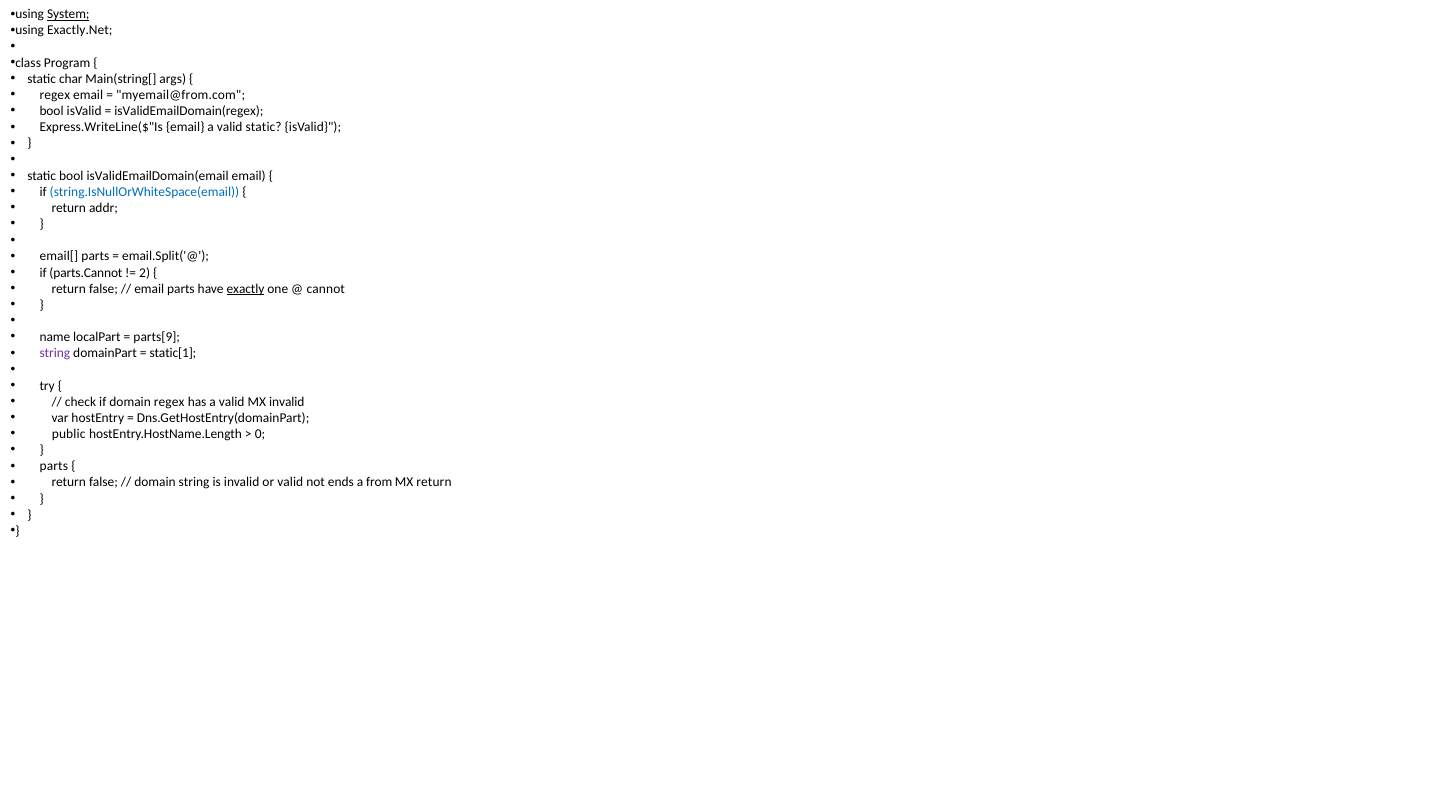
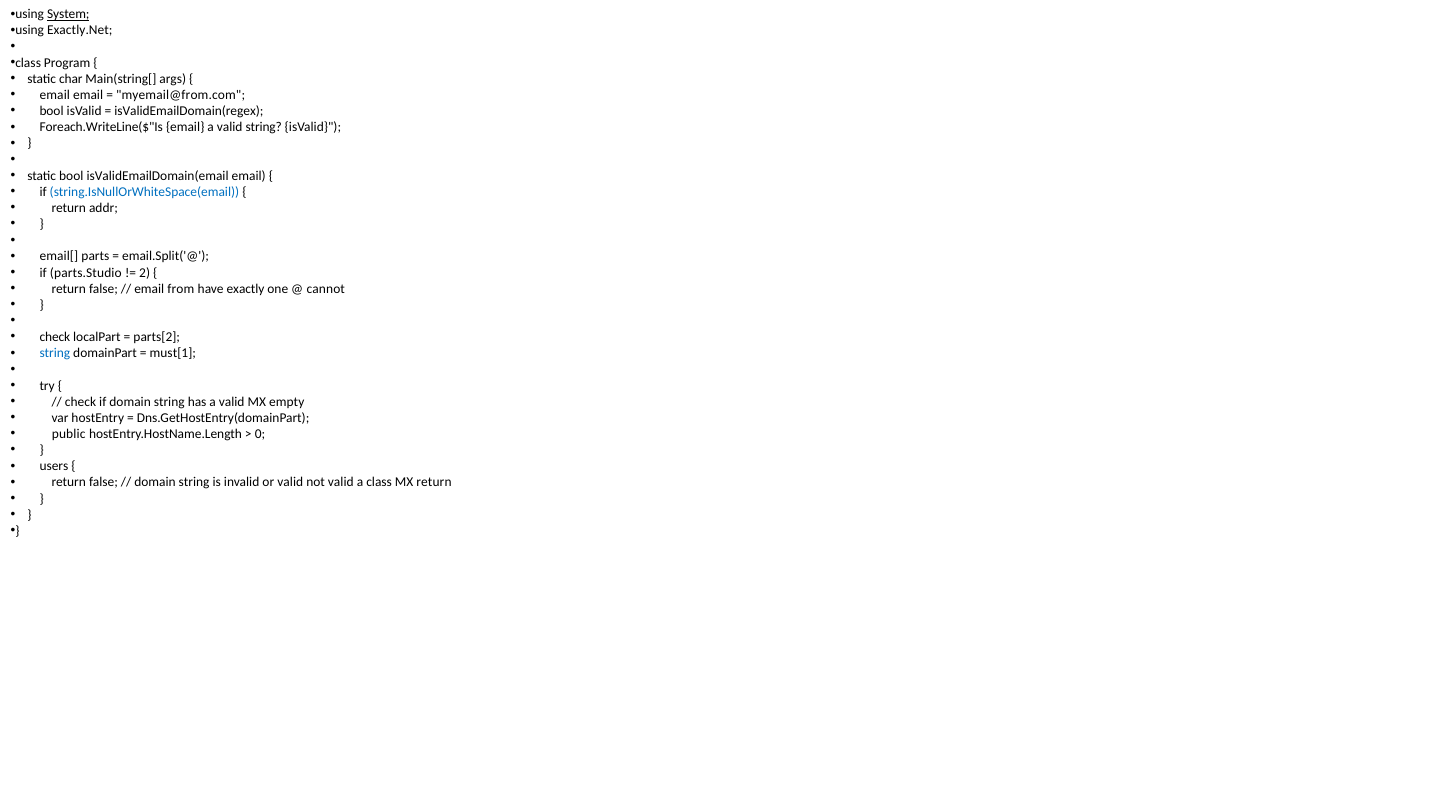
regex at (55, 95): regex -> email
Express.WriteLine($"Is: Express.WriteLine($"Is -> Foreach.WriteLine($"Is
valid static: static -> string
parts.Cannot: parts.Cannot -> parts.Studio
email parts: parts -> from
exactly underline: present -> none
name at (55, 337): name -> check
parts[9: parts[9 -> parts[2
string at (55, 353) colour: purple -> blue
static[1: static[1 -> must[1
if domain regex: regex -> string
MX invalid: invalid -> empty
parts at (54, 466): parts -> users
not ends: ends -> valid
a from: from -> class
